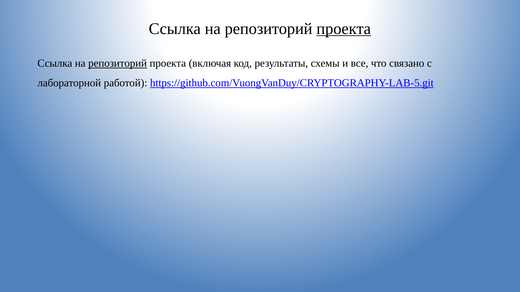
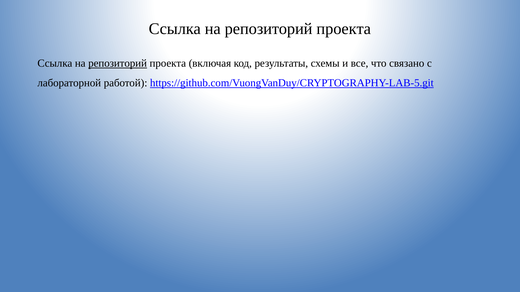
проекта at (344, 29) underline: present -> none
